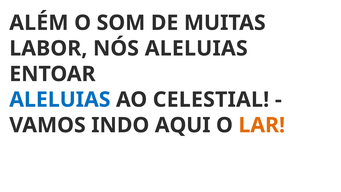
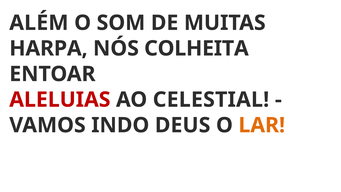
LABOR: LABOR -> HARPA
NÓS ALELUIAS: ALELUIAS -> COLHEITA
ALELUIAS at (60, 100) colour: blue -> red
AQUI: AQUI -> DEUS
